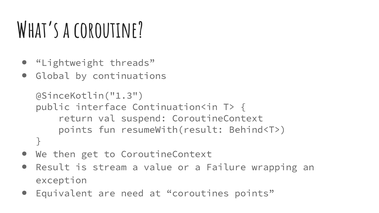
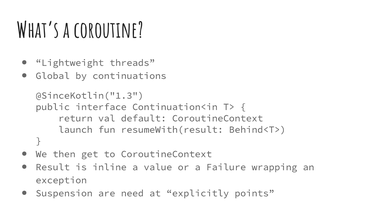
suspend: suspend -> default
points at (75, 130): points -> launch
stream: stream -> inline
Equivalent: Equivalent -> Suspension
coroutines: coroutines -> explicitly
